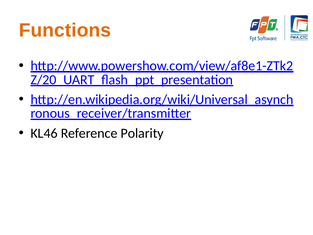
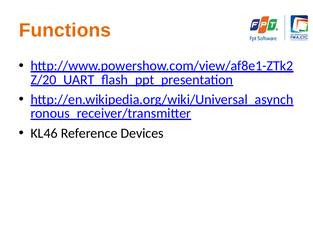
Polarity: Polarity -> Devices
